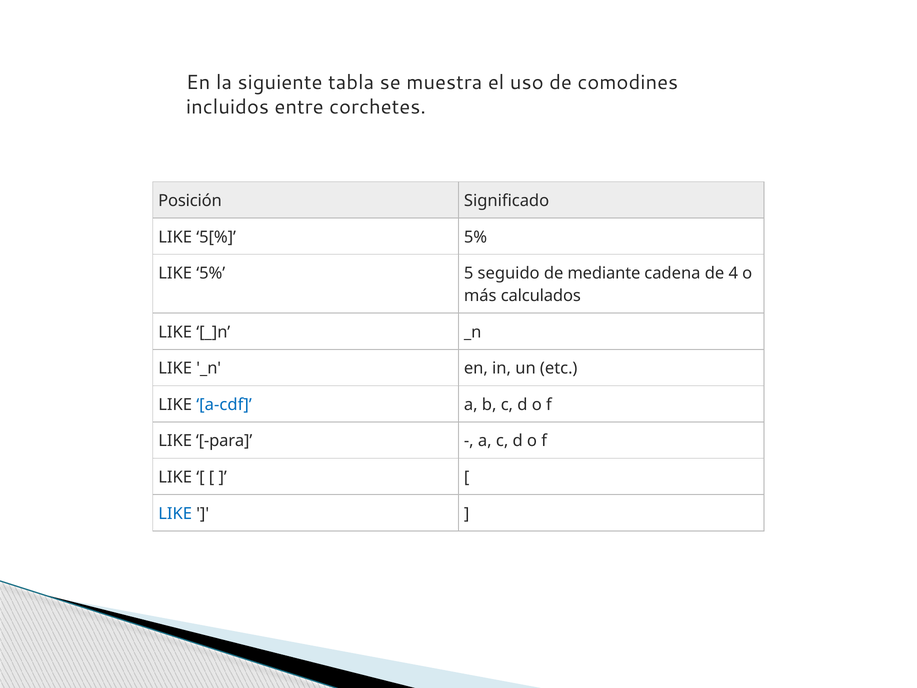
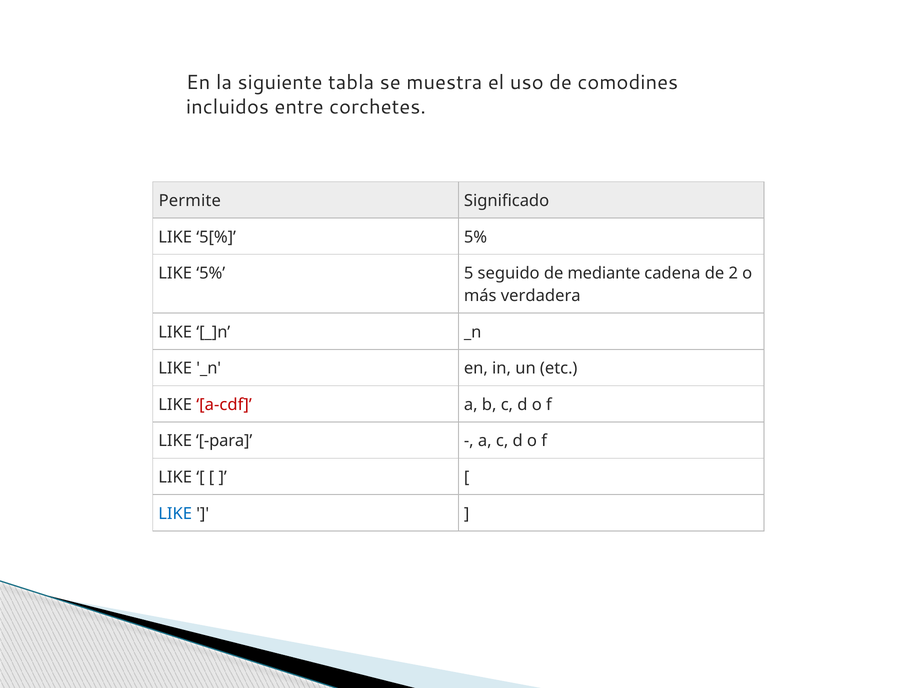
Posición: Posición -> Permite
4: 4 -> 2
calculados: calculados -> verdadera
a-cdf colour: blue -> red
